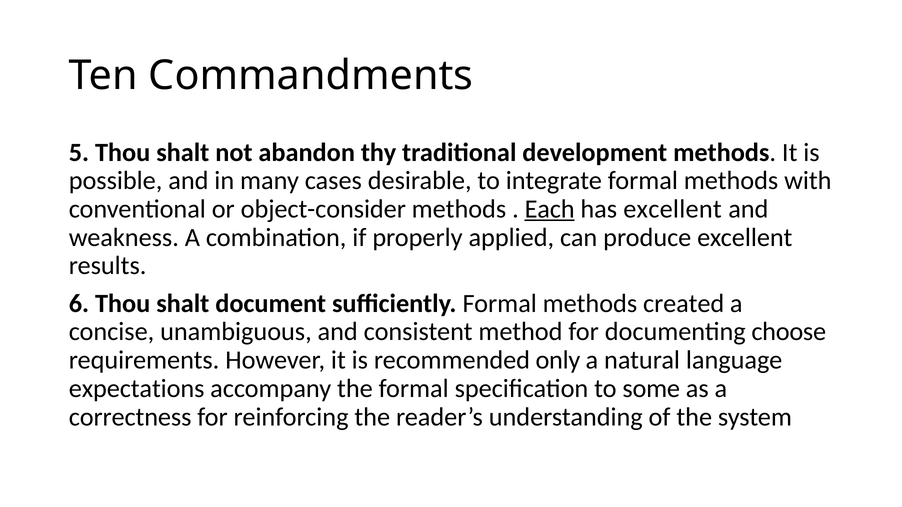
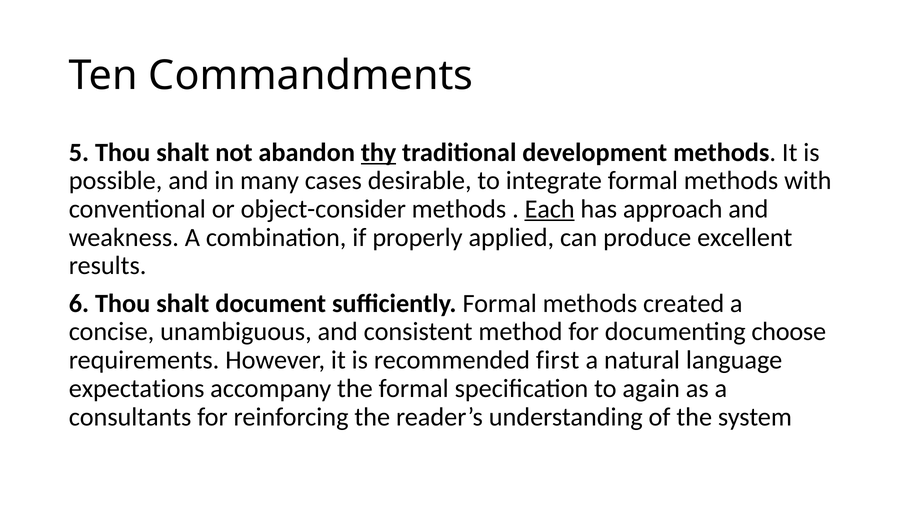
thy underline: none -> present
has excellent: excellent -> approach
only: only -> first
some: some -> again
correctness: correctness -> consultants
